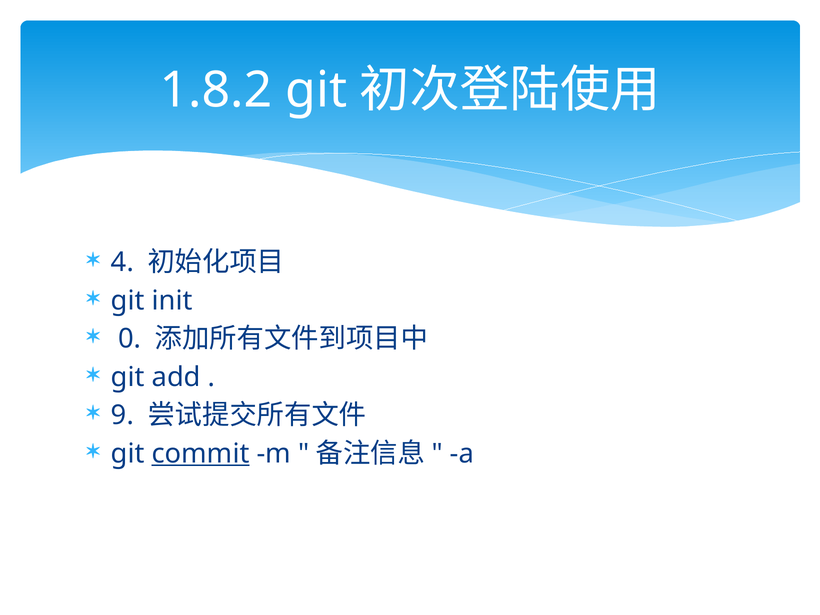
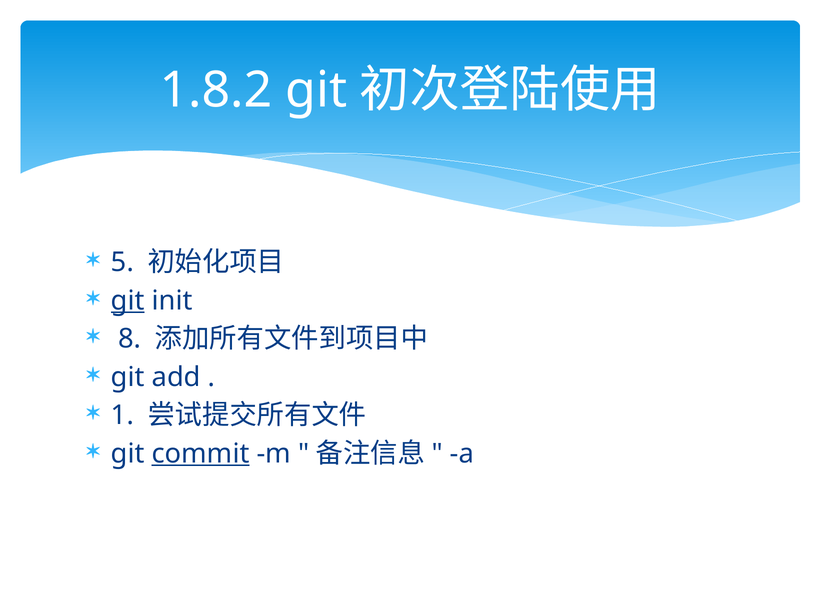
4: 4 -> 5
git at (128, 301) underline: none -> present
0: 0 -> 8
9: 9 -> 1
